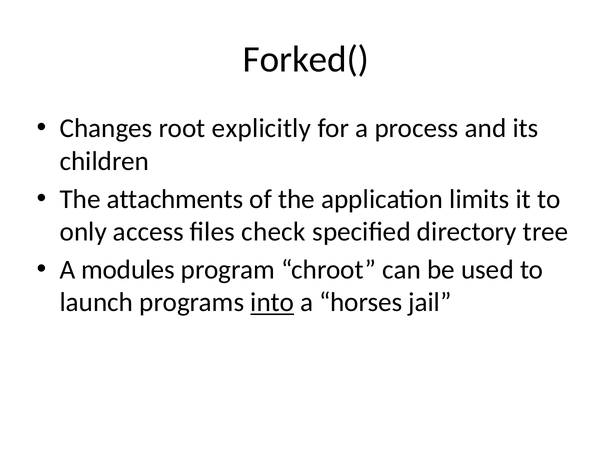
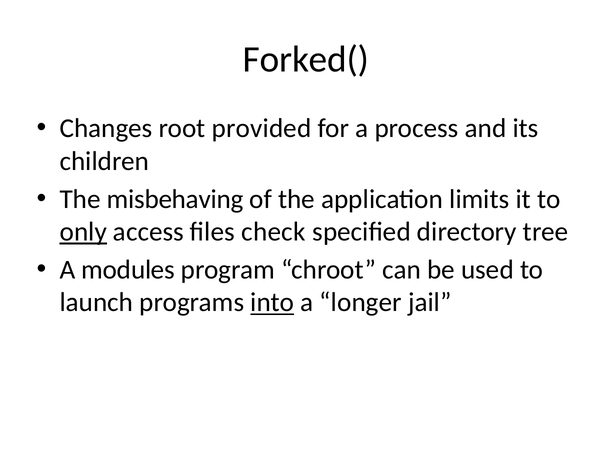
explicitly: explicitly -> provided
attachments: attachments -> misbehaving
only underline: none -> present
horses: horses -> longer
